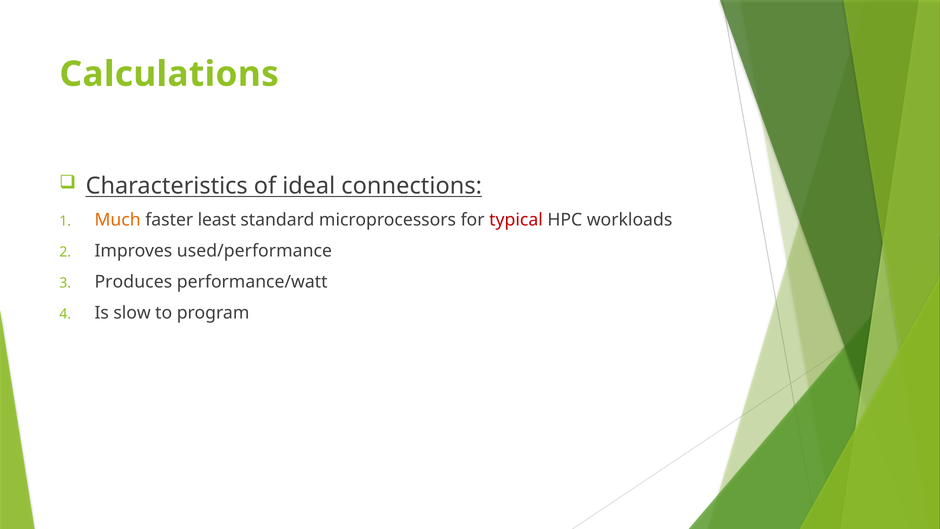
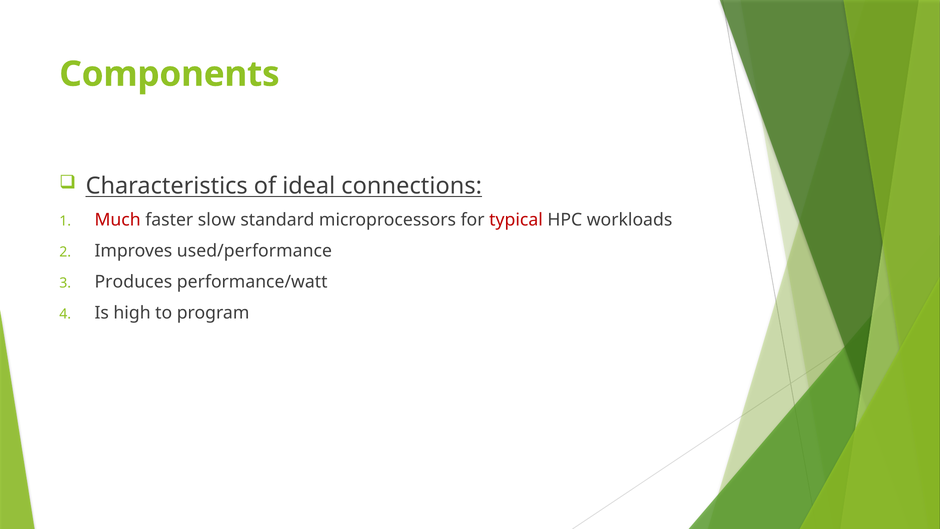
Calculations: Calculations -> Components
Much colour: orange -> red
least: least -> slow
slow: slow -> high
